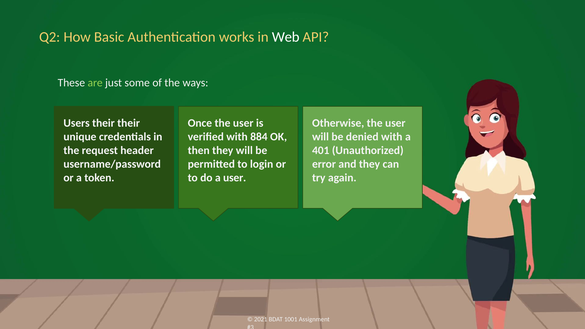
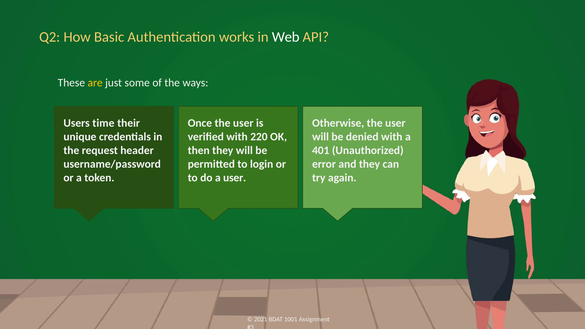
are colour: light green -> yellow
Users their: their -> time
884: 884 -> 220
